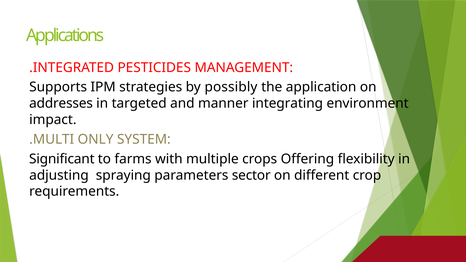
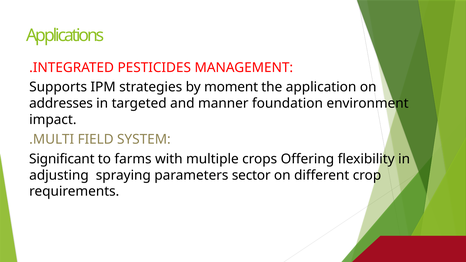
possibly: possibly -> moment
integrating: integrating -> foundation
ONLY: ONLY -> FIELD
